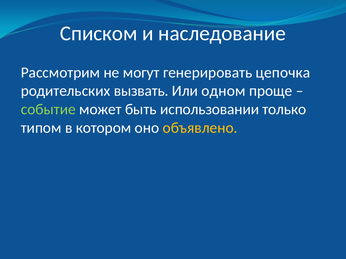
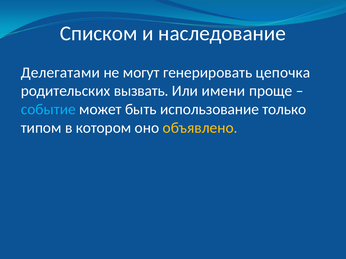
Рассмотрим: Рассмотрим -> Делегатами
одном: одном -> имени
событие colour: light green -> light blue
использовании: использовании -> использование
